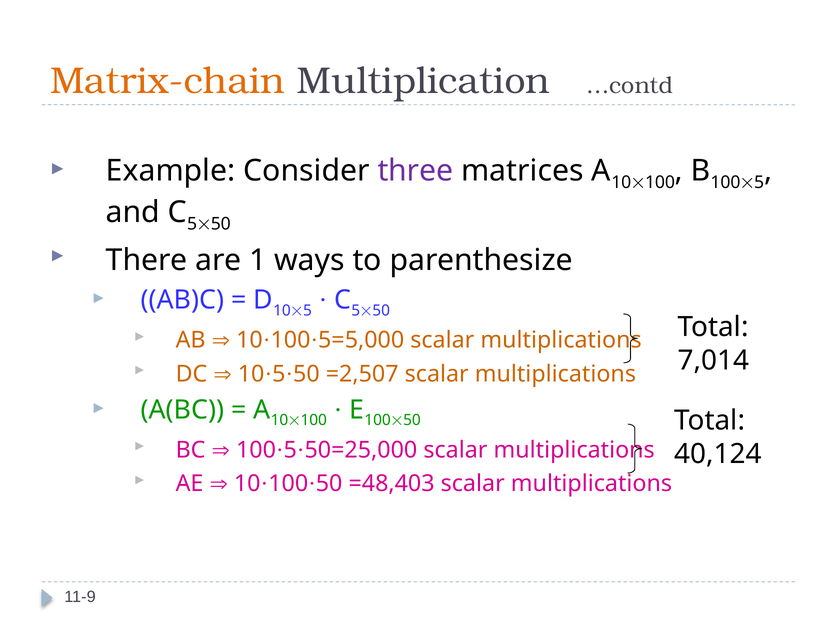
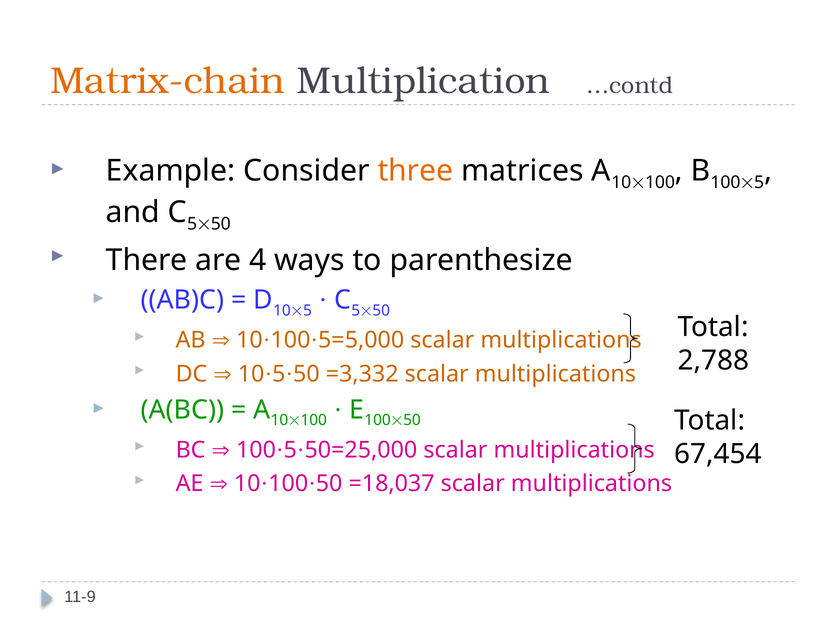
three colour: purple -> orange
1: 1 -> 4
7,014: 7,014 -> 2,788
=2,507: =2,507 -> =3,332
40,124: 40,124 -> 67,454
=48,403: =48,403 -> =18,037
